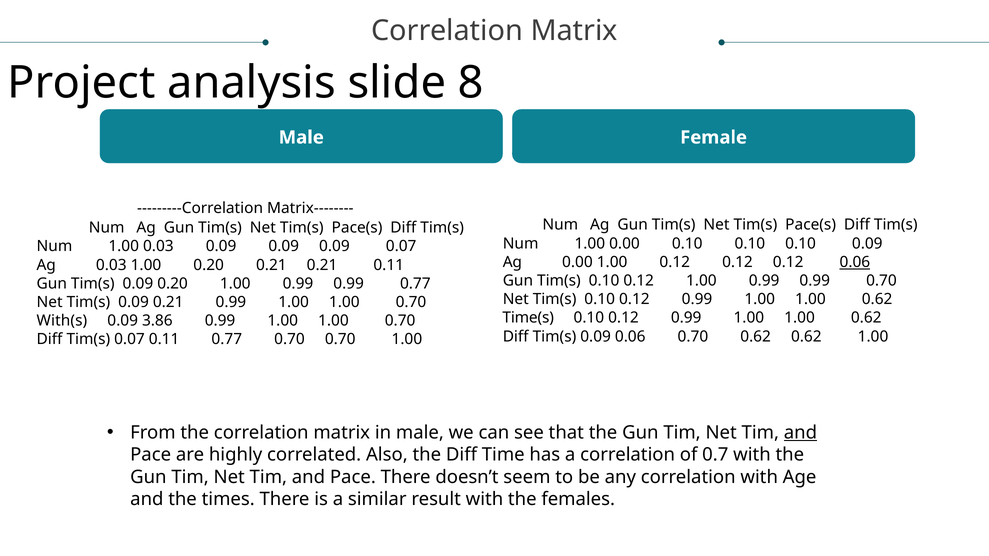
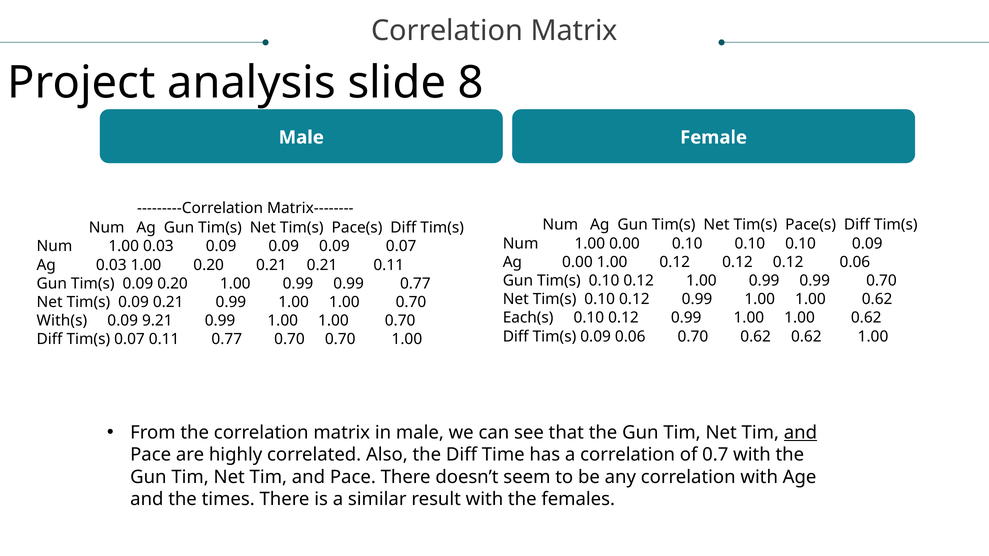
0.06 at (855, 262) underline: present -> none
Time(s: Time(s -> Each(s
3.86: 3.86 -> 9.21
